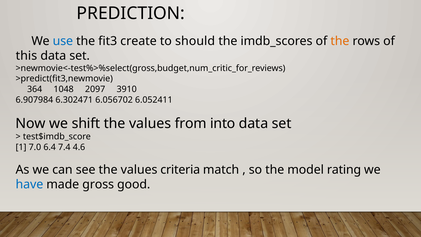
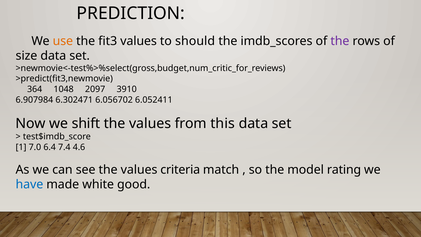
use colour: blue -> orange
fit3 create: create -> values
the at (340, 41) colour: orange -> purple
this: this -> size
into: into -> this
gross: gross -> white
